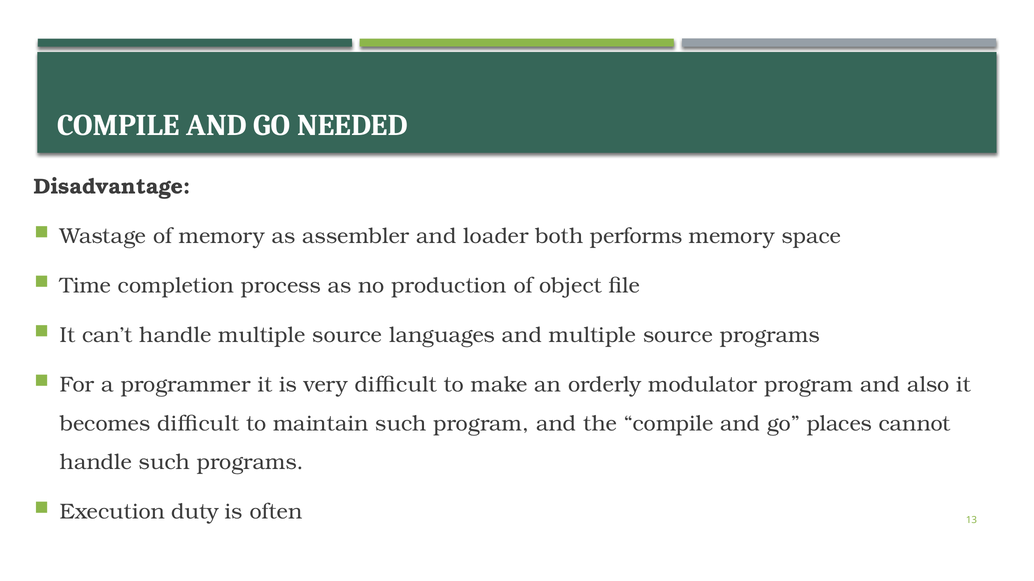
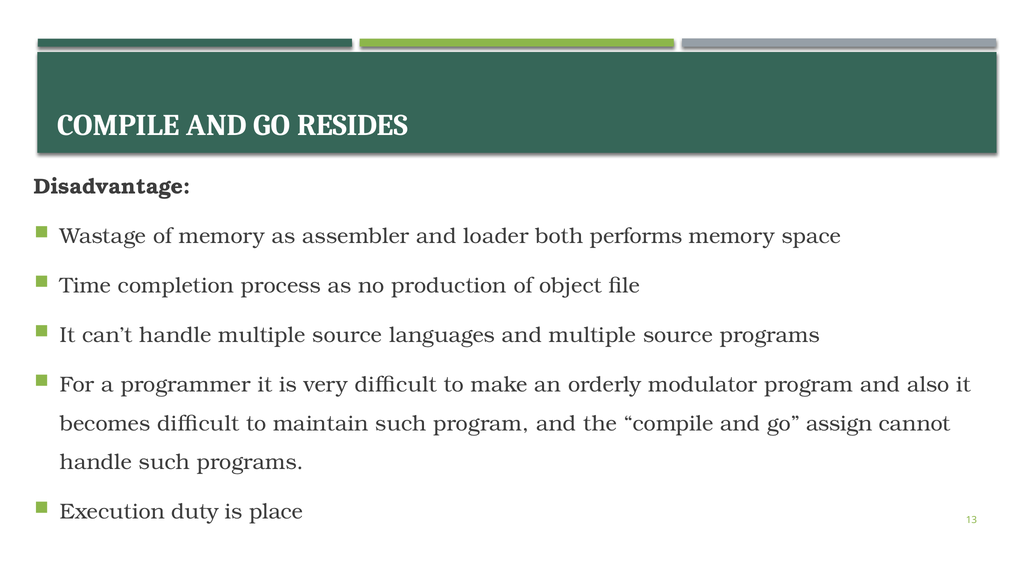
NEEDED: NEEDED -> RESIDES
places: places -> assign
often: often -> place
